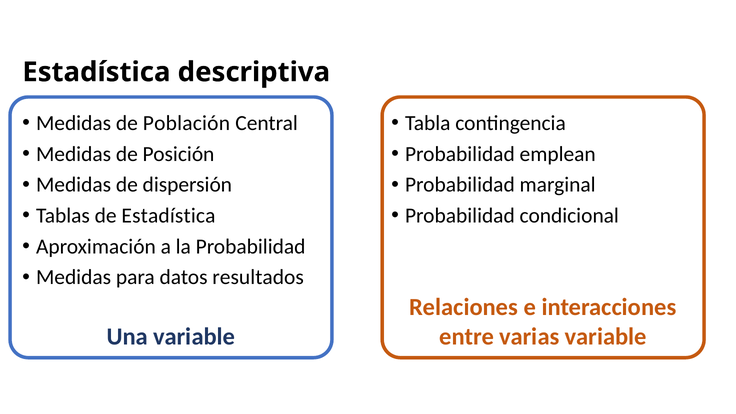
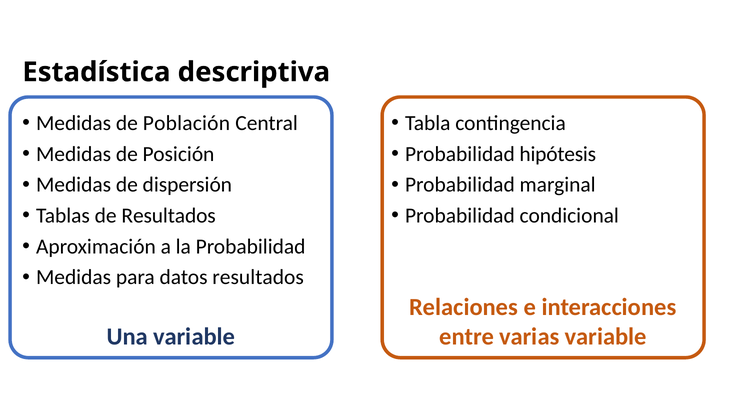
emplean: emplean -> hipótesis
de Estadística: Estadística -> Resultados
